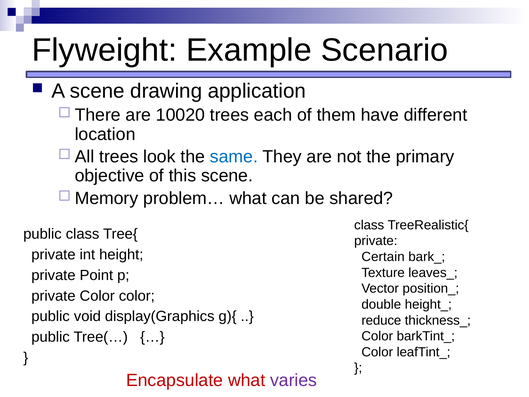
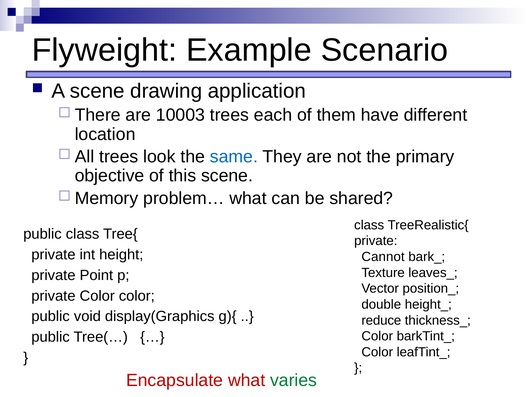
10020: 10020 -> 10003
Certain: Certain -> Cannot
varies colour: purple -> green
